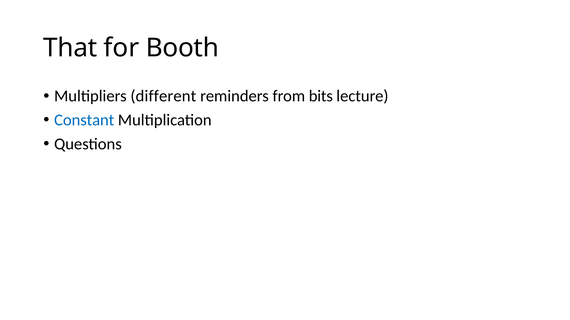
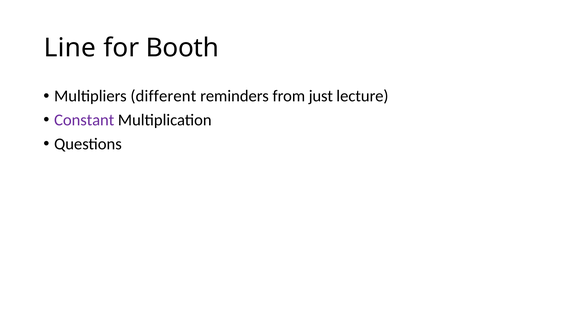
That: That -> Line
bits: bits -> just
Constant colour: blue -> purple
